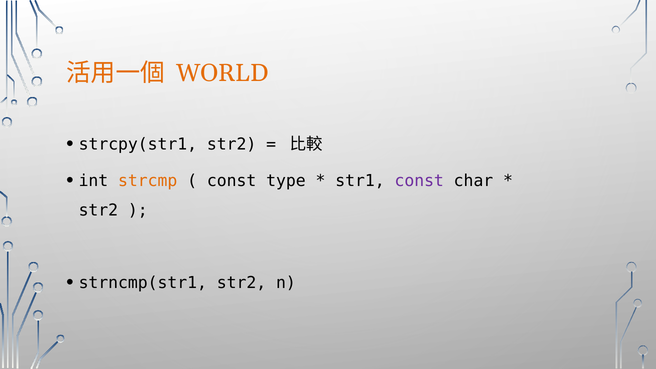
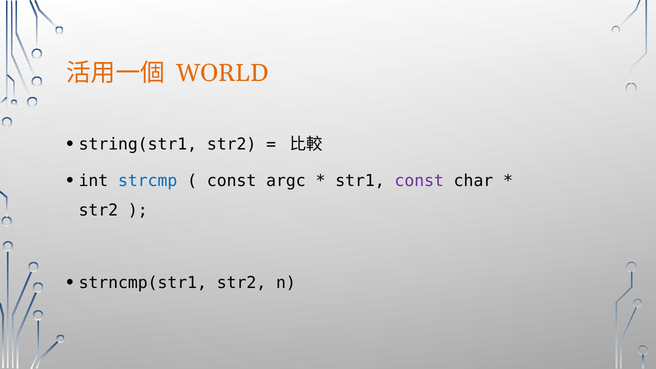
strcpy(str1: strcpy(str1 -> string(str1
strcmp colour: orange -> blue
type: type -> argc
